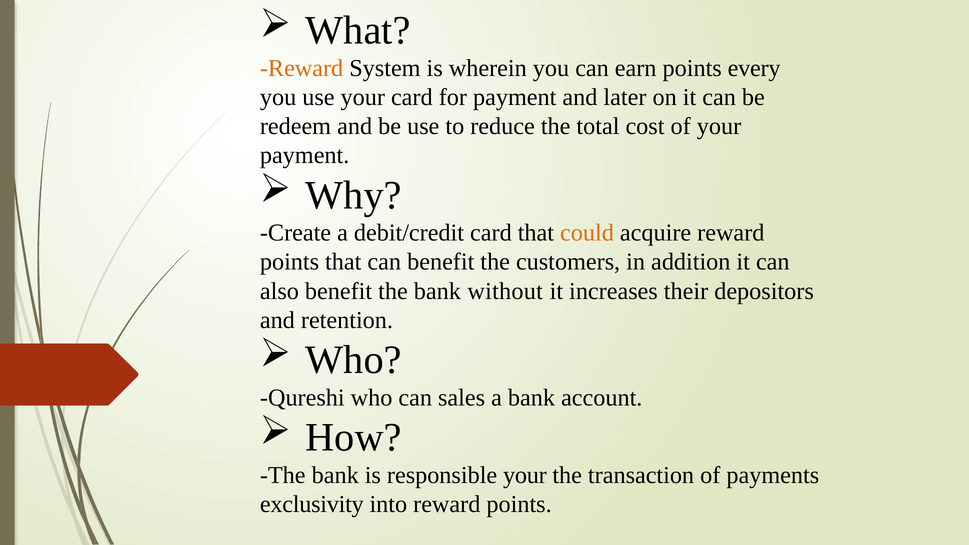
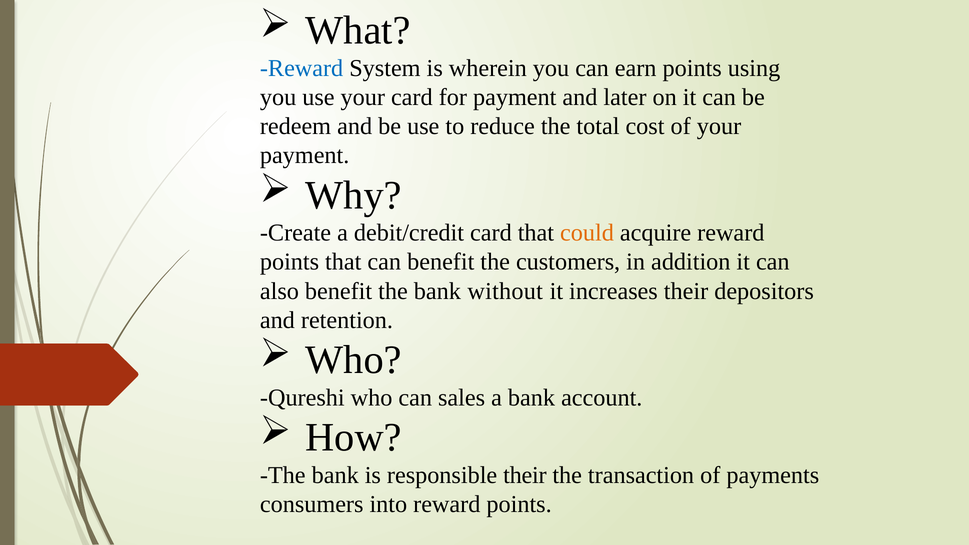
Reward at (302, 68) colour: orange -> blue
every: every -> using
responsible your: your -> their
exclusivity: exclusivity -> consumers
